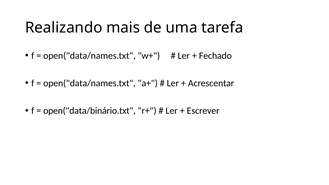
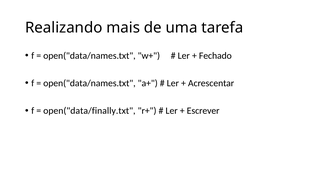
open("data/binário.txt: open("data/binário.txt -> open("data/finally.txt
